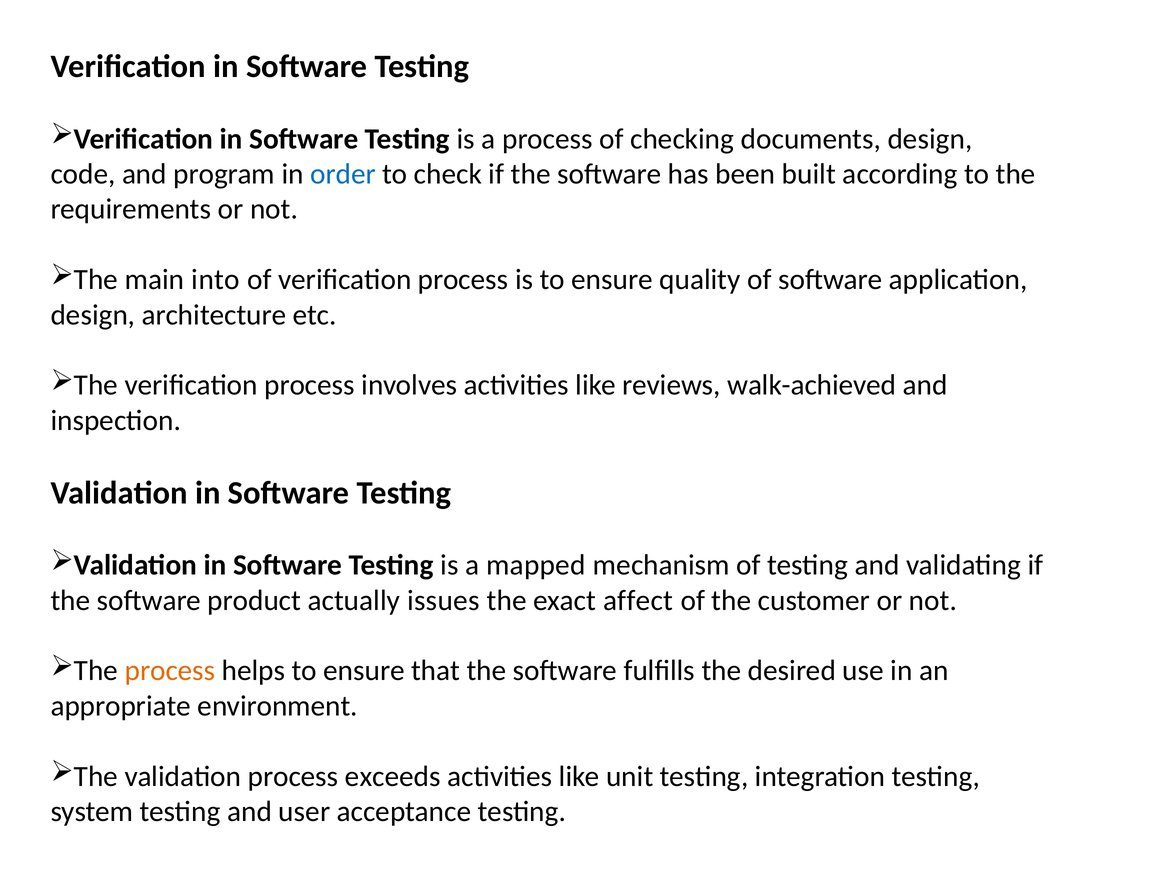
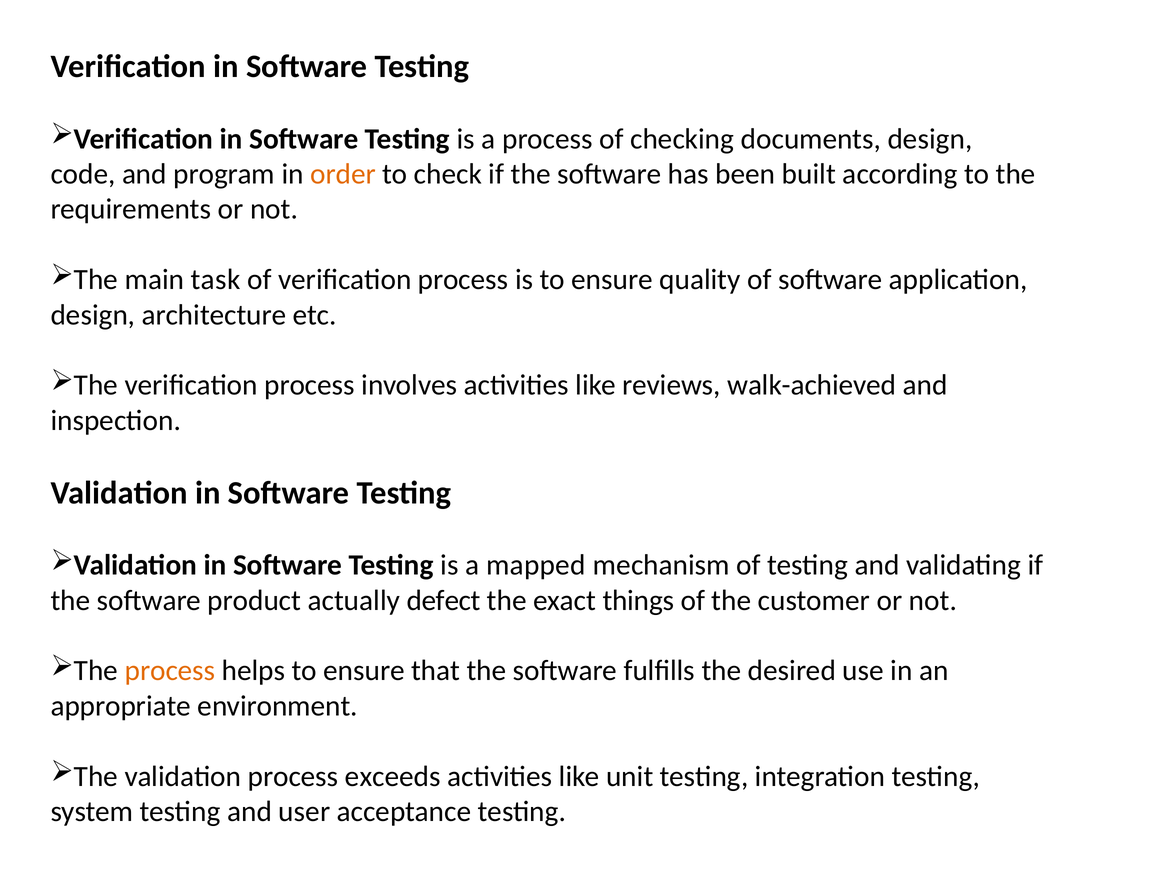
order colour: blue -> orange
into: into -> task
issues: issues -> defect
affect: affect -> things
